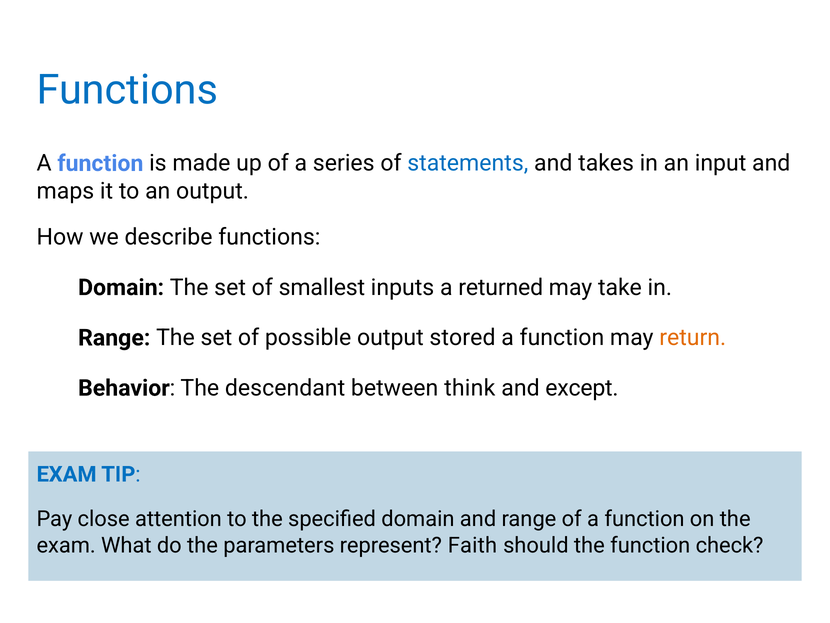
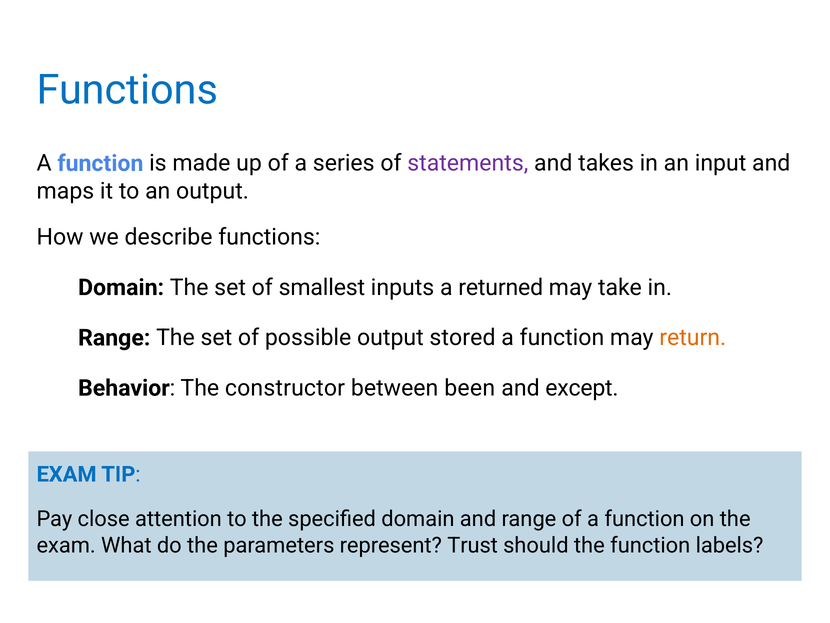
statements colour: blue -> purple
descendant: descendant -> constructor
think: think -> been
Faith: Faith -> Trust
check: check -> labels
